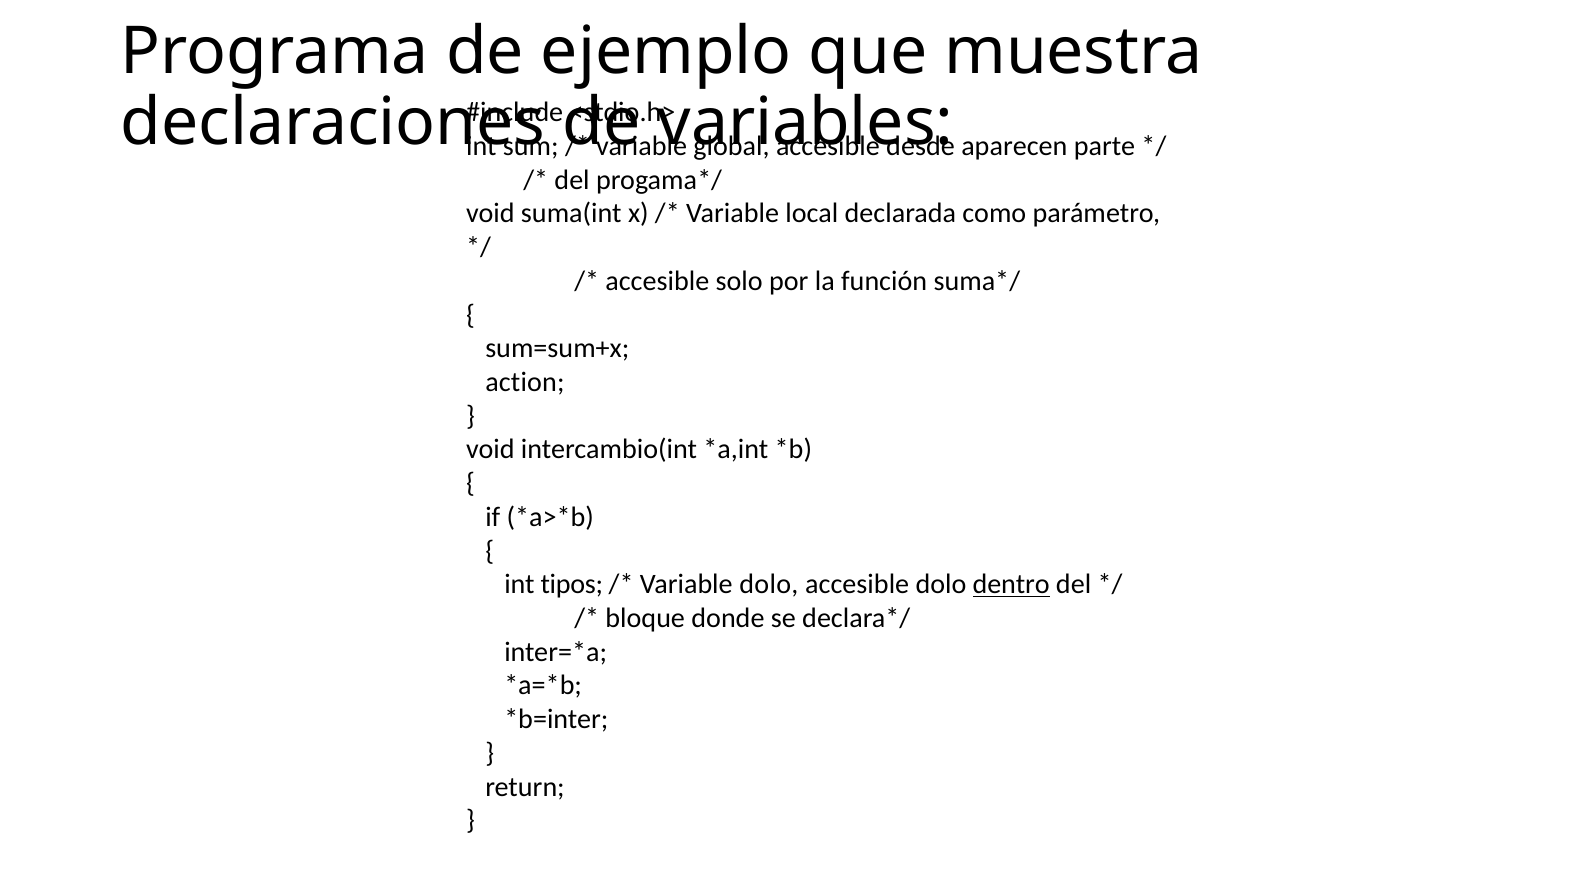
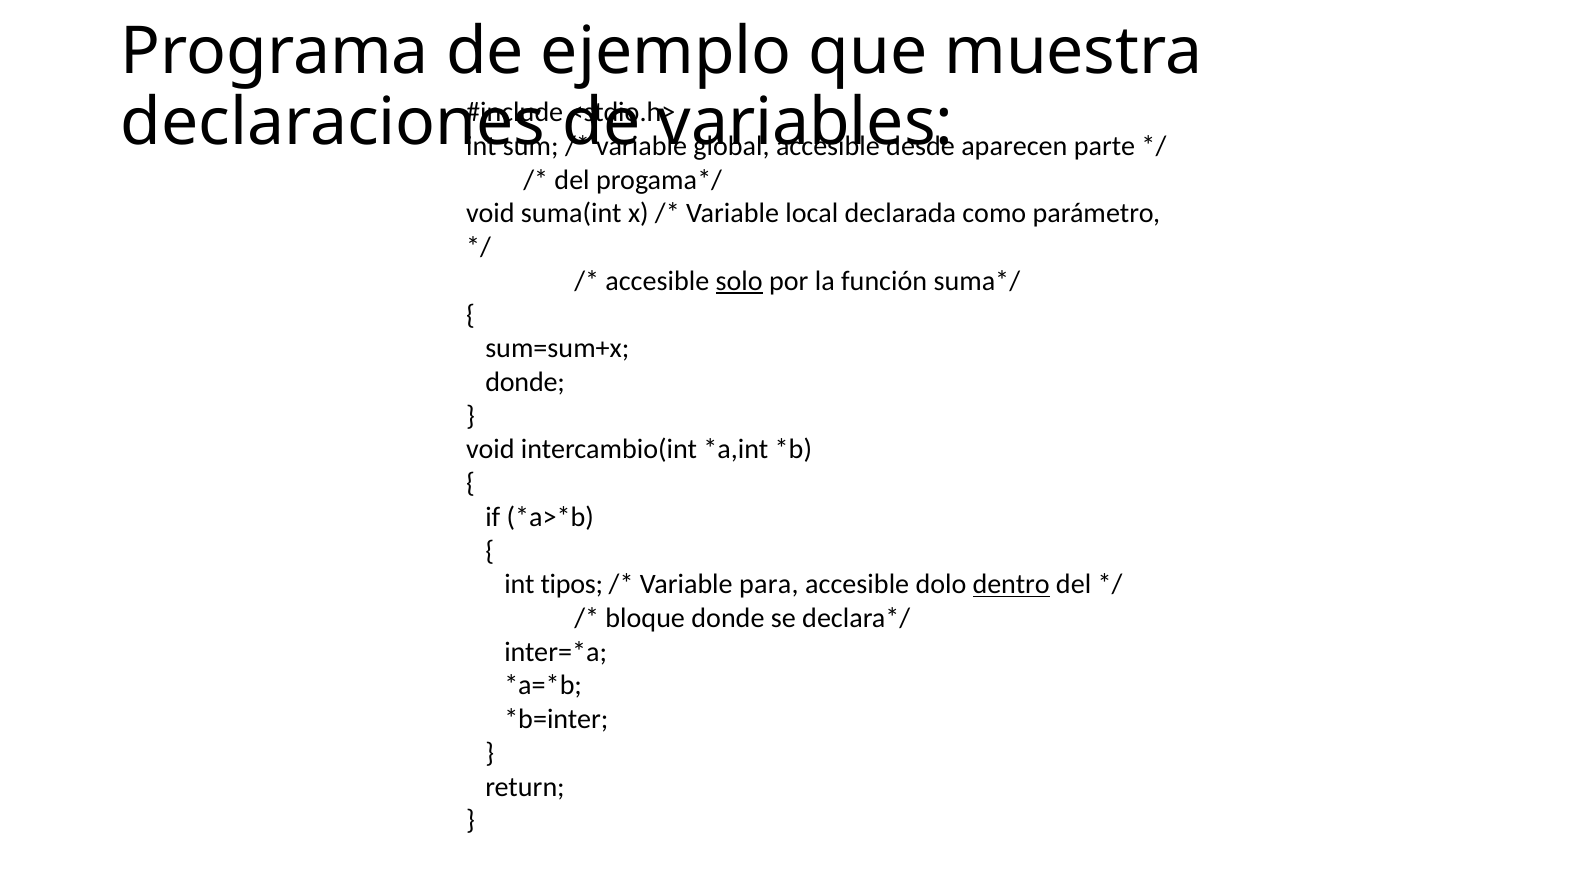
solo underline: none -> present
action at (525, 382): action -> donde
Variable dolo: dolo -> para
